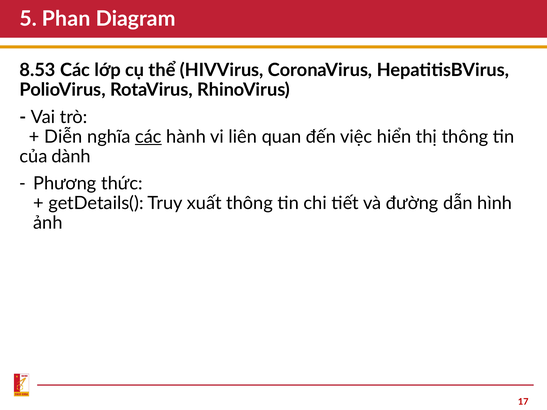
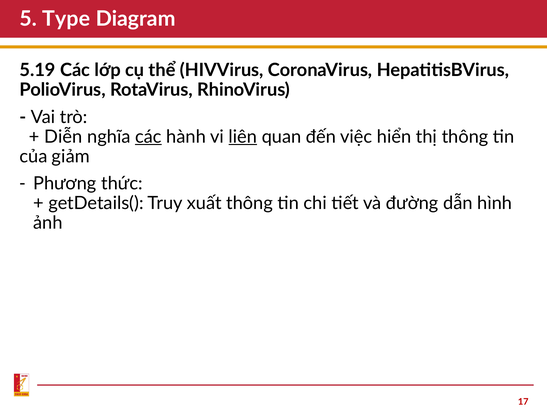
Phan: Phan -> Type
8.53: 8.53 -> 5.19
liên underline: none -> present
dành: dành -> giảm
